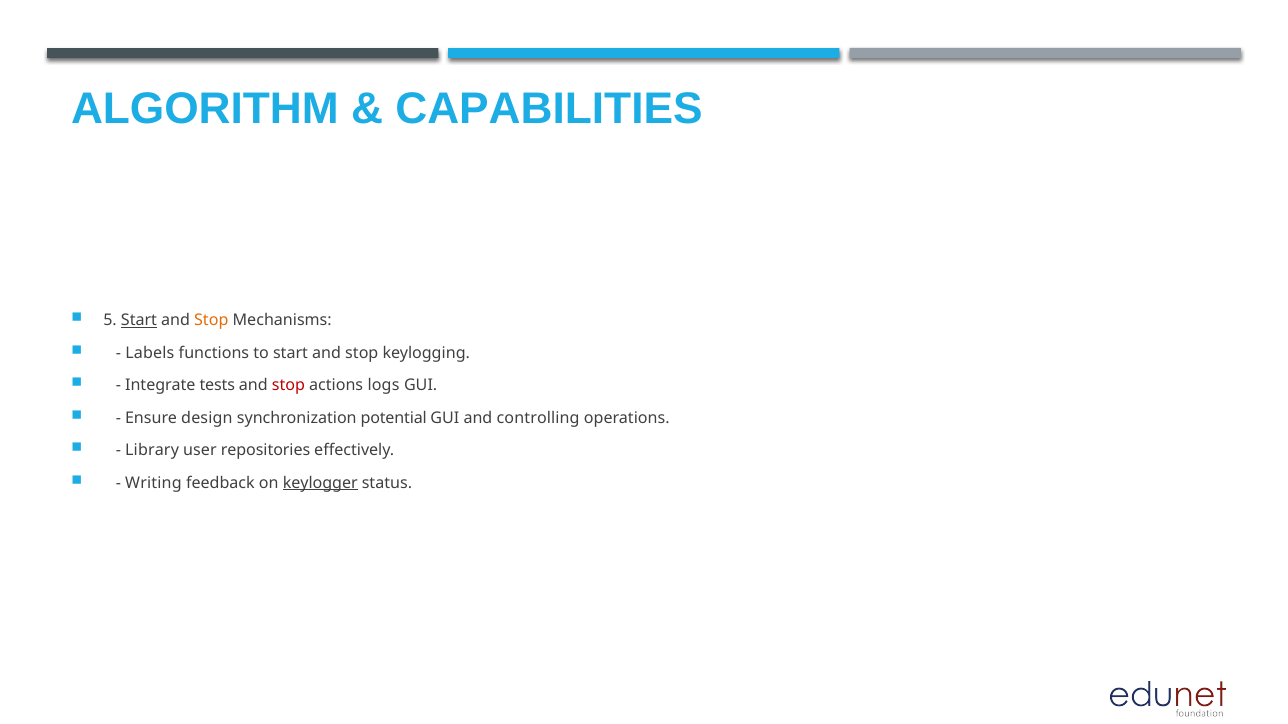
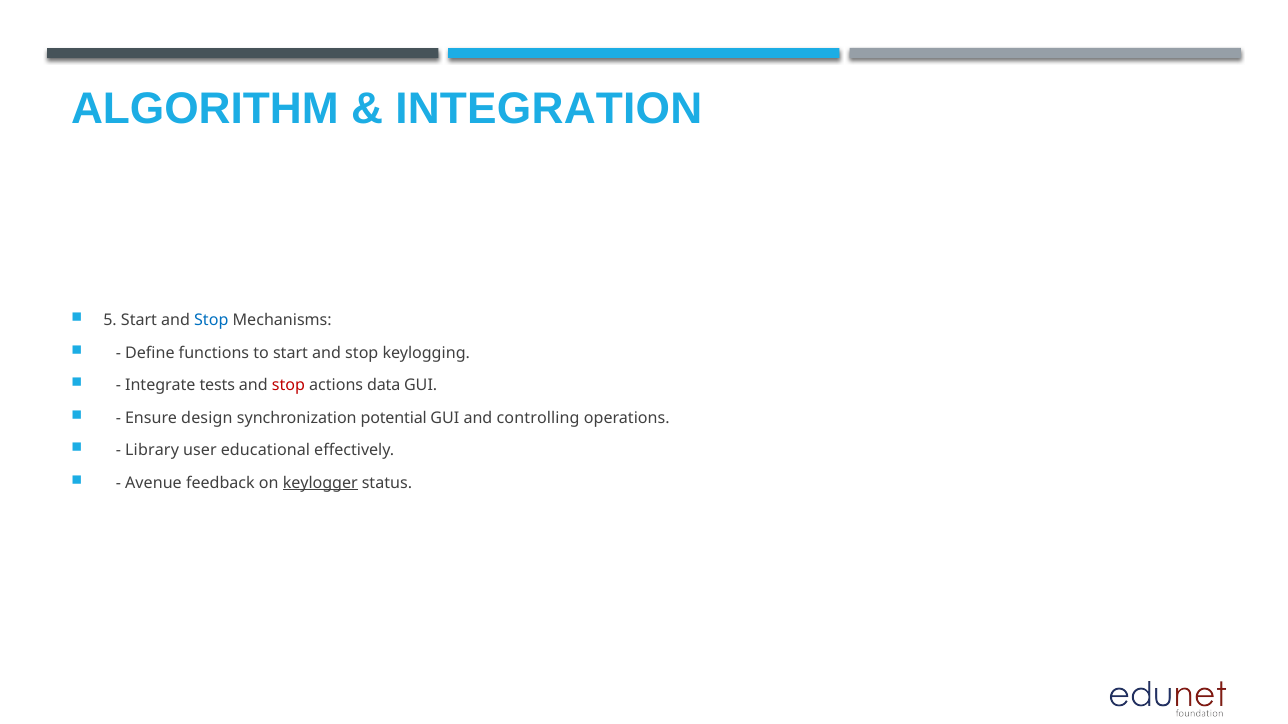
CAPABILITIES: CAPABILITIES -> INTEGRATION
Start at (139, 320) underline: present -> none
Stop at (211, 320) colour: orange -> blue
Labels: Labels -> Define
logs: logs -> data
repositories: repositories -> educational
Writing: Writing -> Avenue
